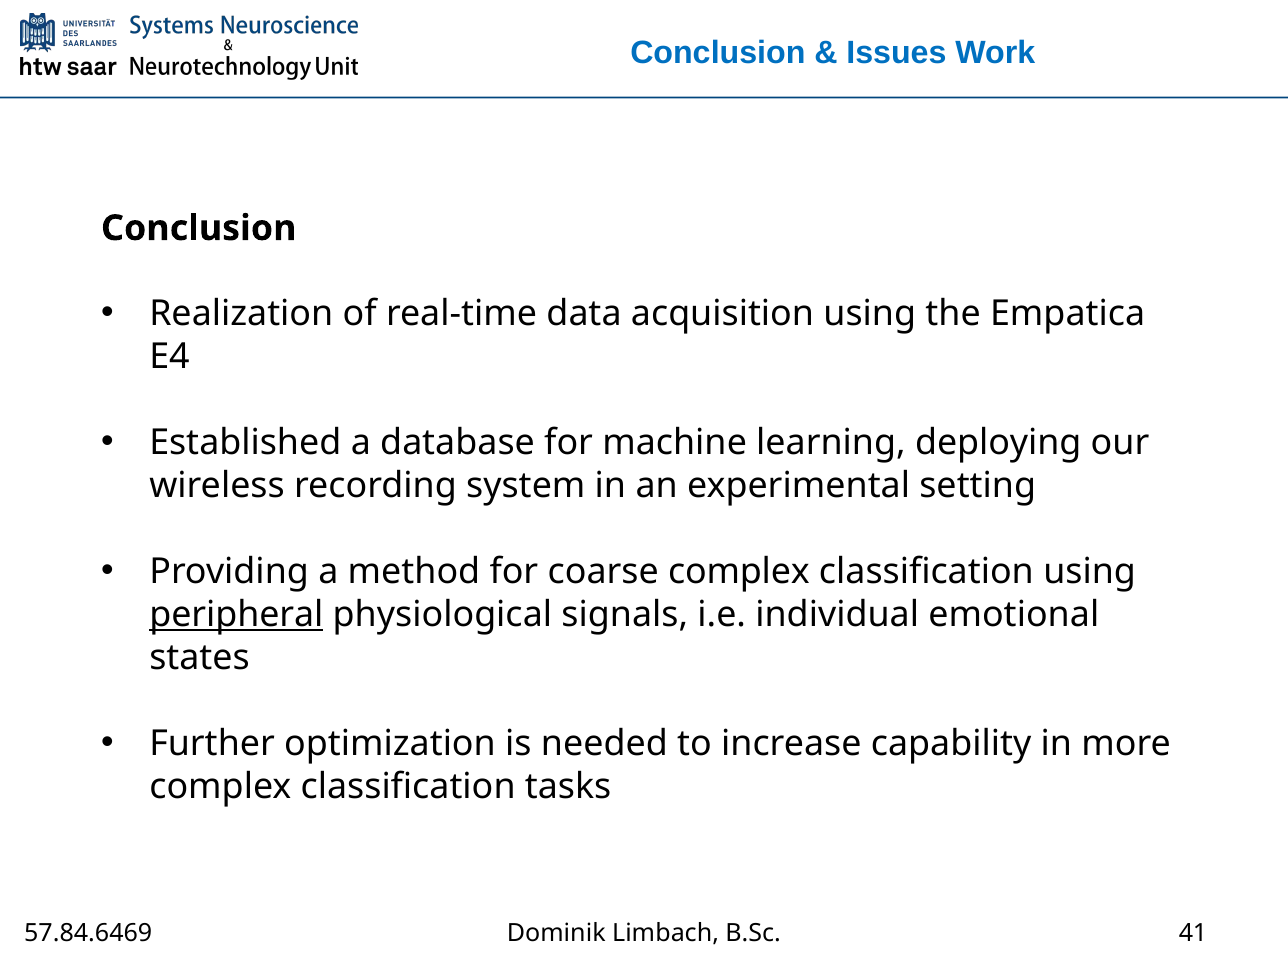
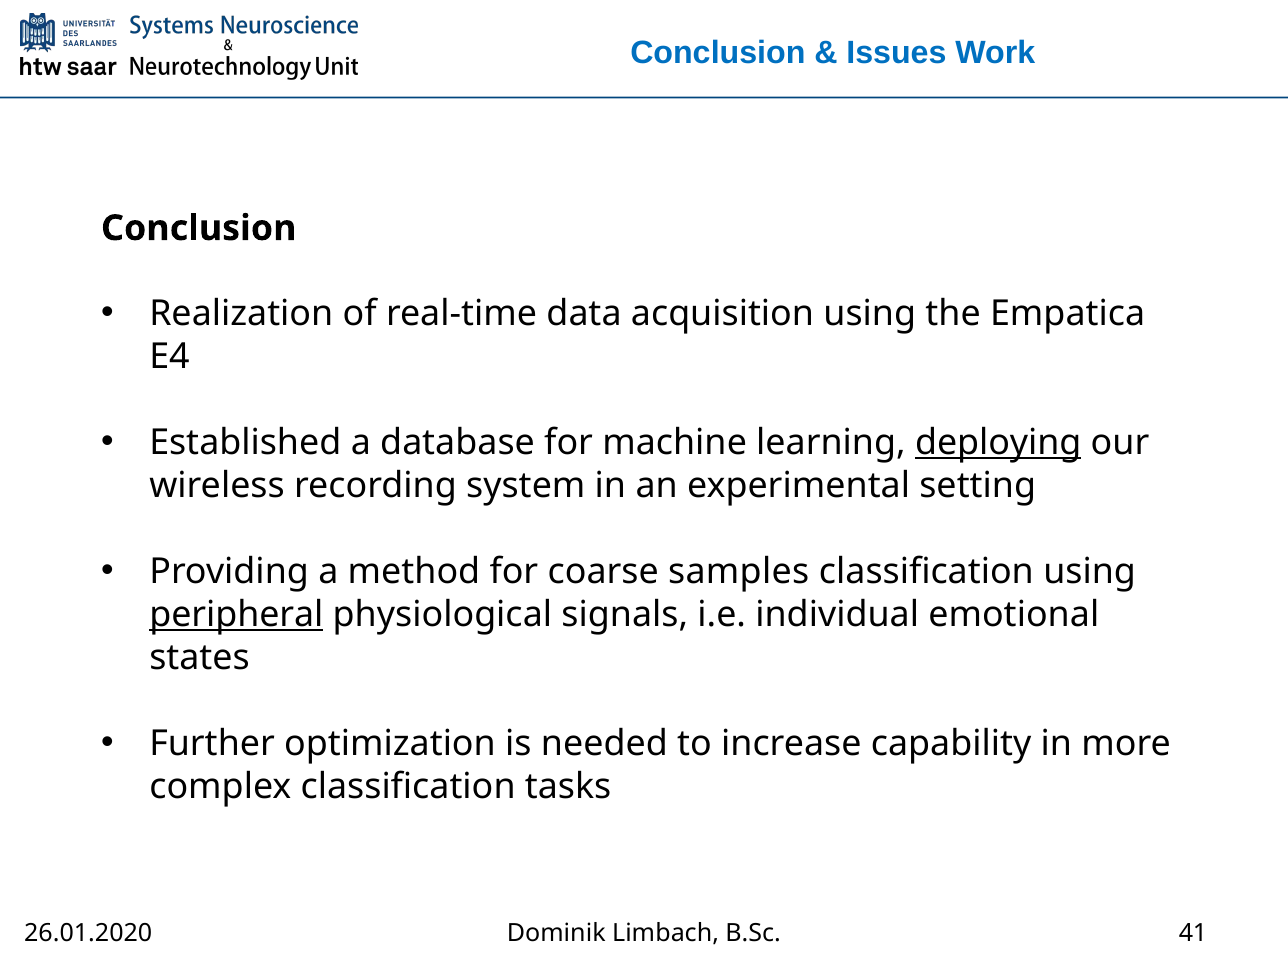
deploying underline: none -> present
coarse complex: complex -> samples
57.84.6469: 57.84.6469 -> 26.01.2020
